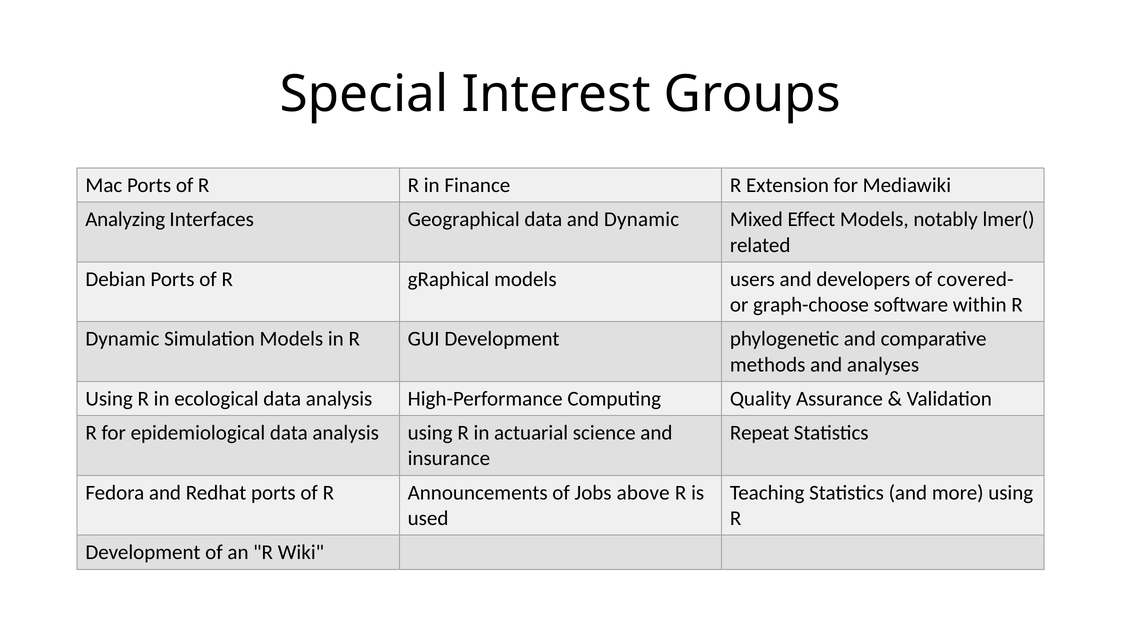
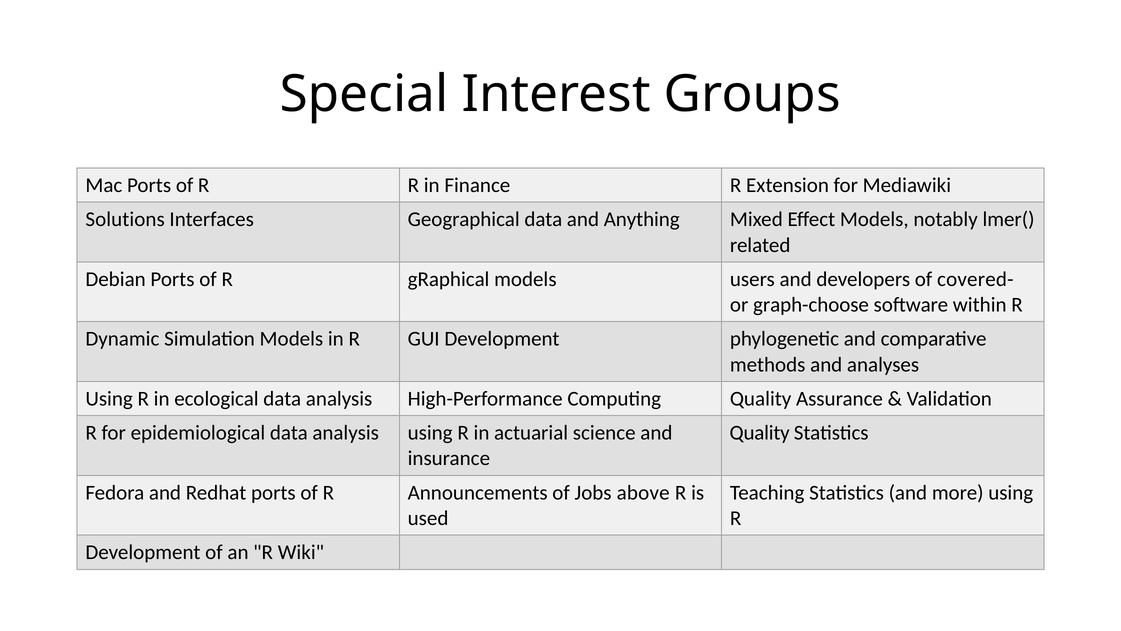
Analyzing: Analyzing -> Solutions
and Dynamic: Dynamic -> Anything
Repeat at (760, 433): Repeat -> Quality
